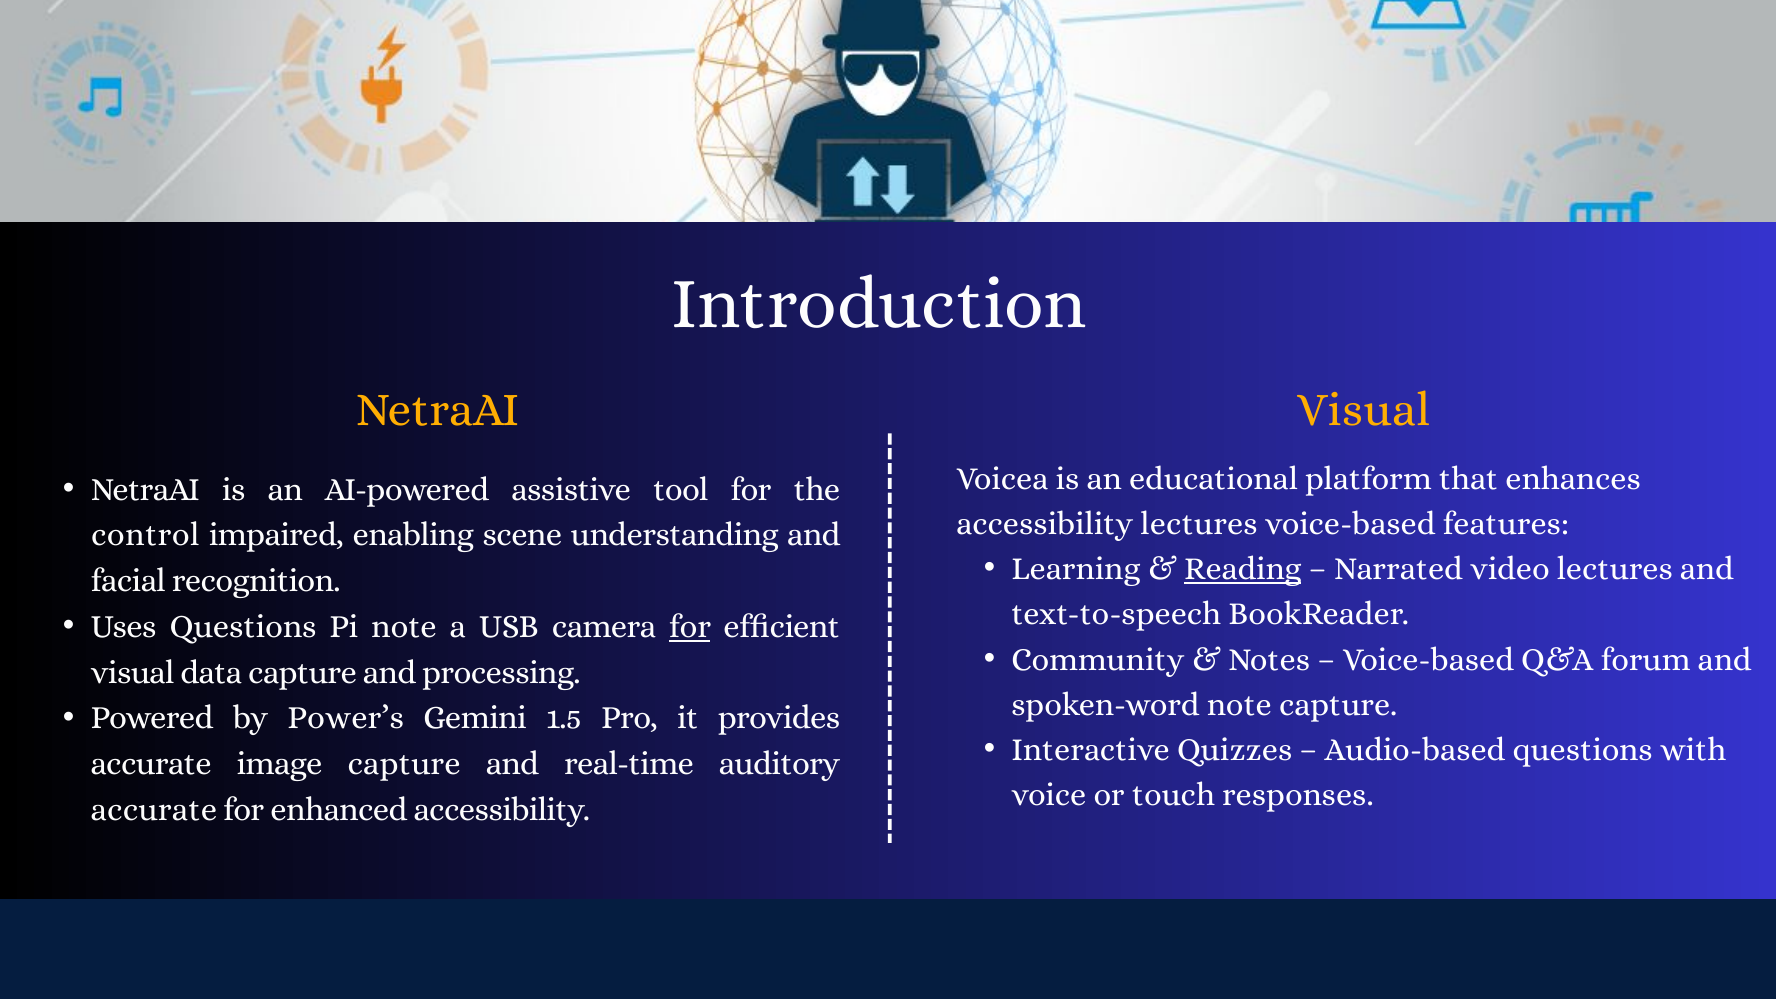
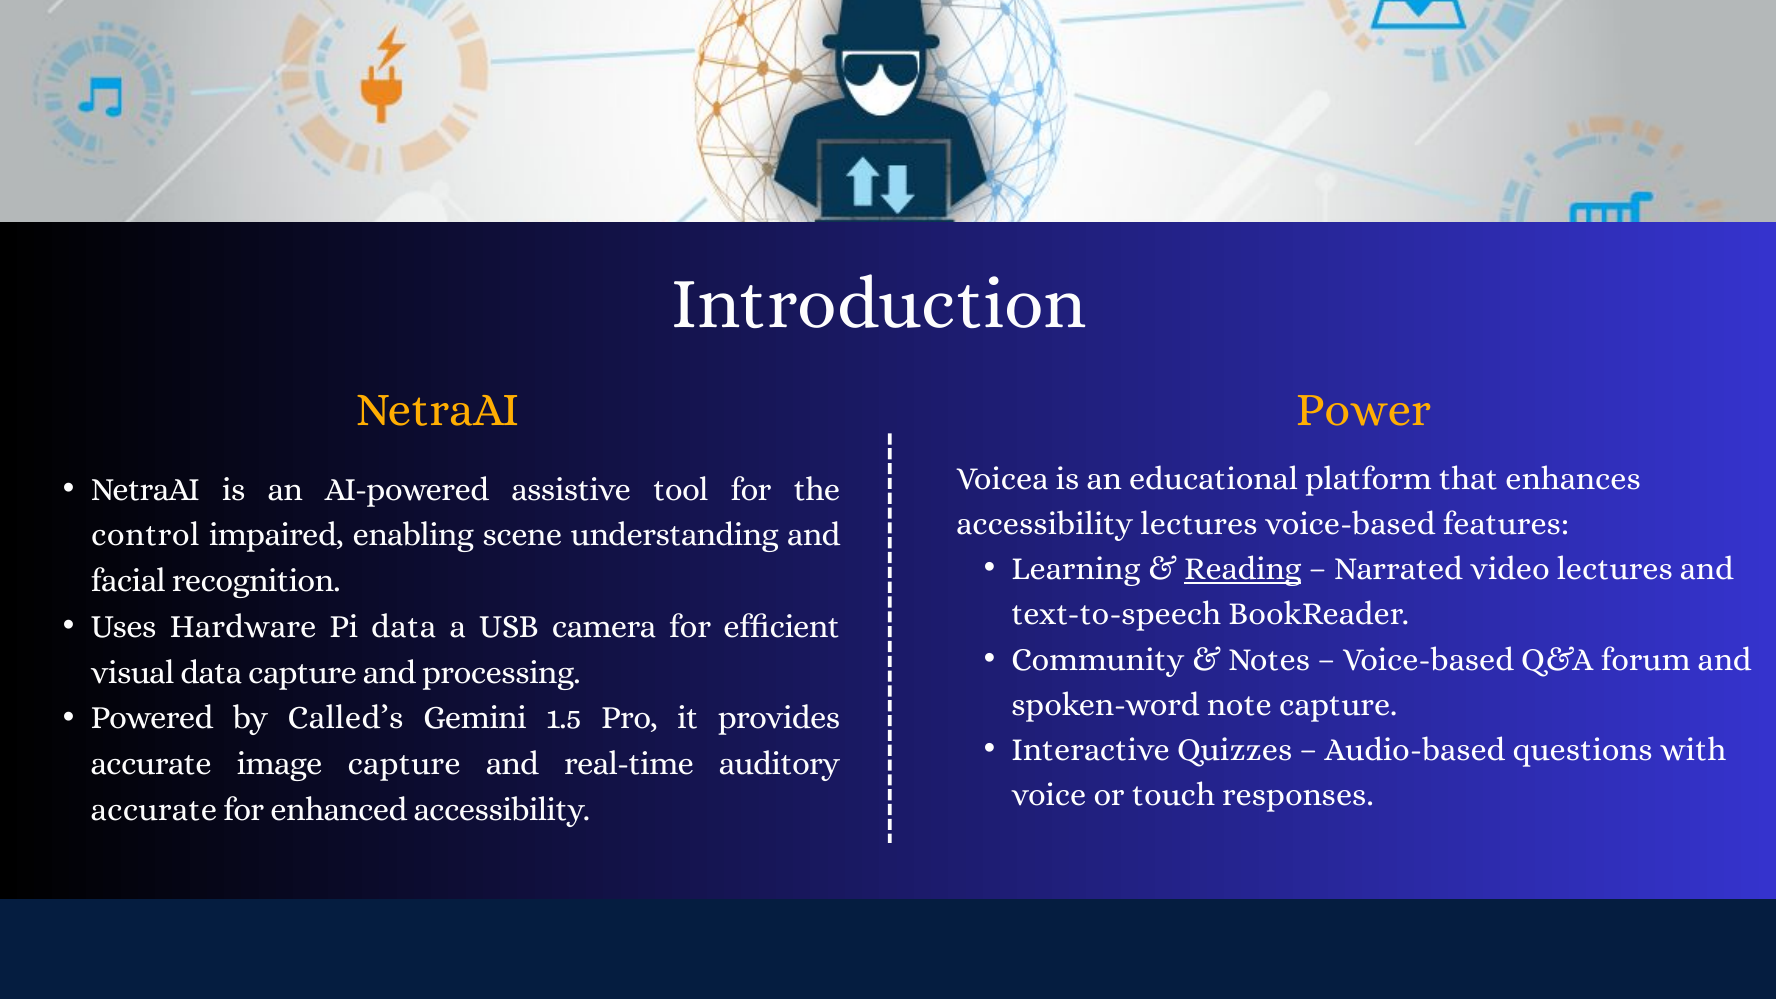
NetraAI Visual: Visual -> Power
Uses Questions: Questions -> Hardware
Pi note: note -> data
for at (690, 627) underline: present -> none
Power’s: Power’s -> Called’s
